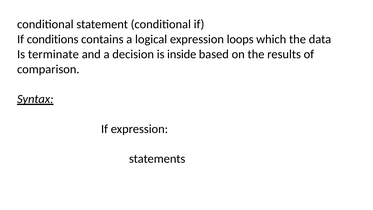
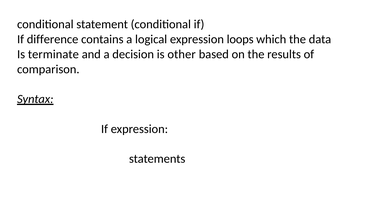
conditions: conditions -> difference
inside: inside -> other
